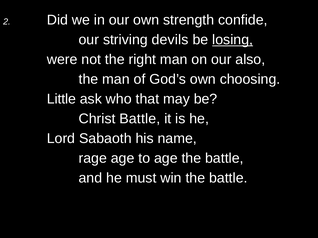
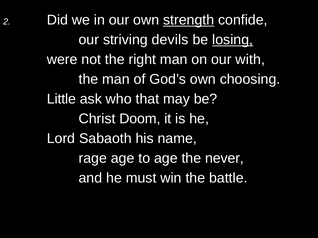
strength underline: none -> present
also: also -> with
Christ Battle: Battle -> Doom
age the battle: battle -> never
